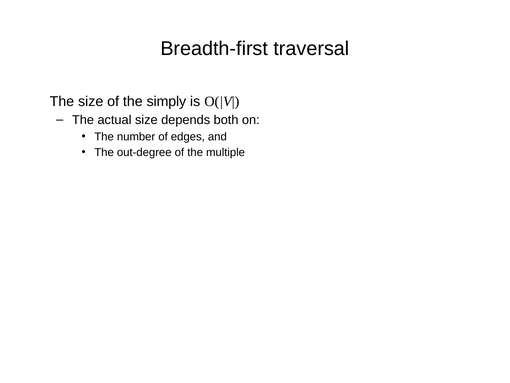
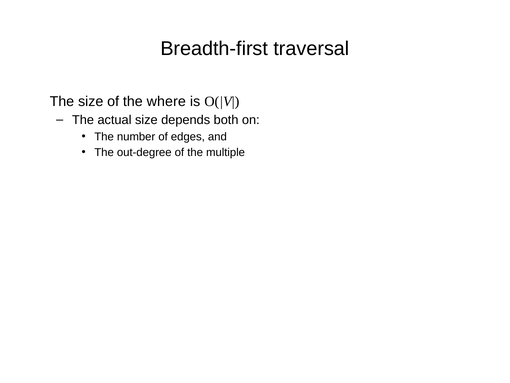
simply: simply -> where
